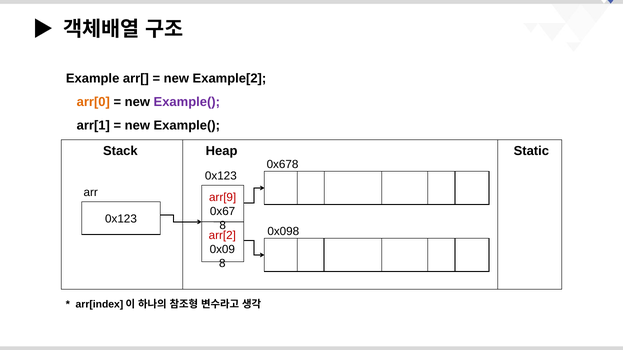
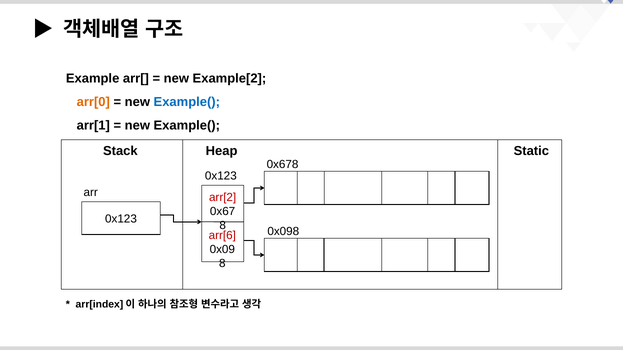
Example( at (187, 102) colour: purple -> blue
arr[9: arr[9 -> arr[2
arr[2: arr[2 -> arr[6
